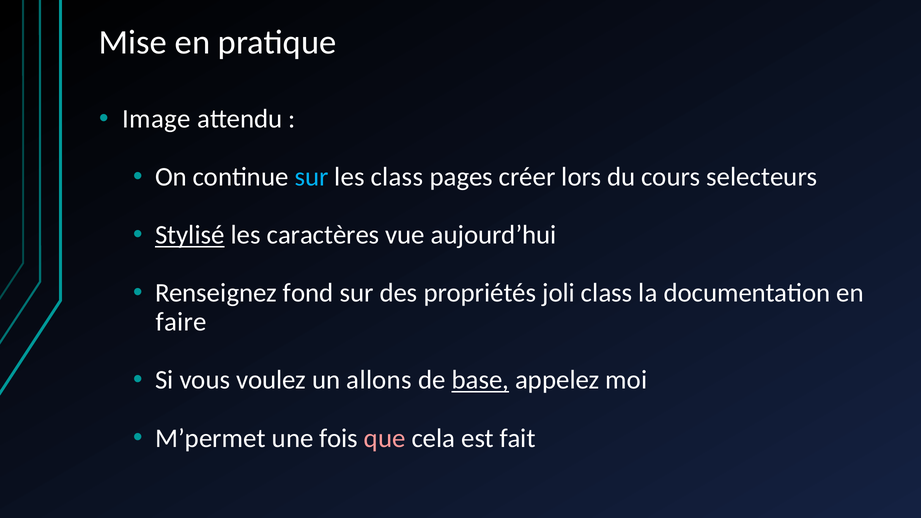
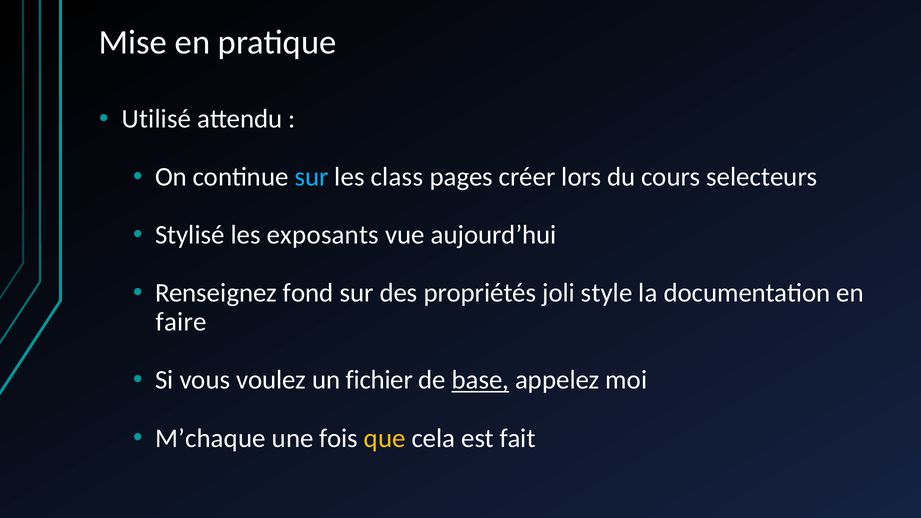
Image: Image -> Utilisé
Stylisé underline: present -> none
caractères: caractères -> exposants
joli class: class -> style
allons: allons -> fichier
M’permet: M’permet -> M’chaque
que colour: pink -> yellow
